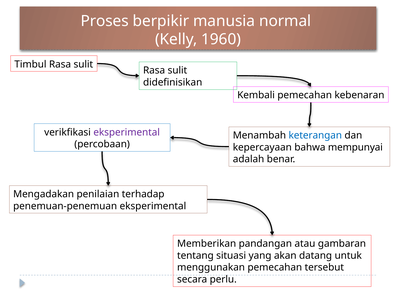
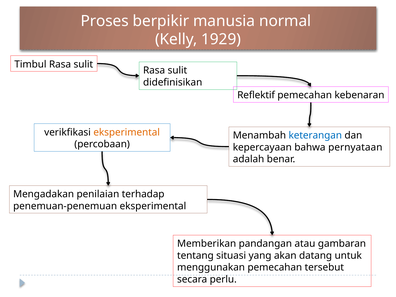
1960: 1960 -> 1929
Kembali: Kembali -> Reflektif
eksperimental at (127, 132) colour: purple -> orange
mempunyai: mempunyai -> pernyataan
